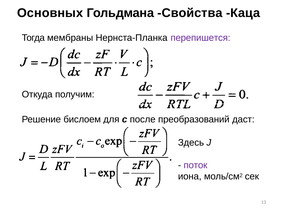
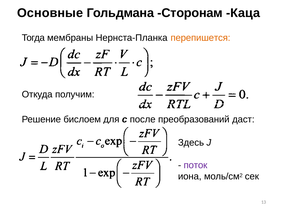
Основных: Основных -> Основные
Свойства: Свойства -> Сторонам
перепишется colour: purple -> orange
